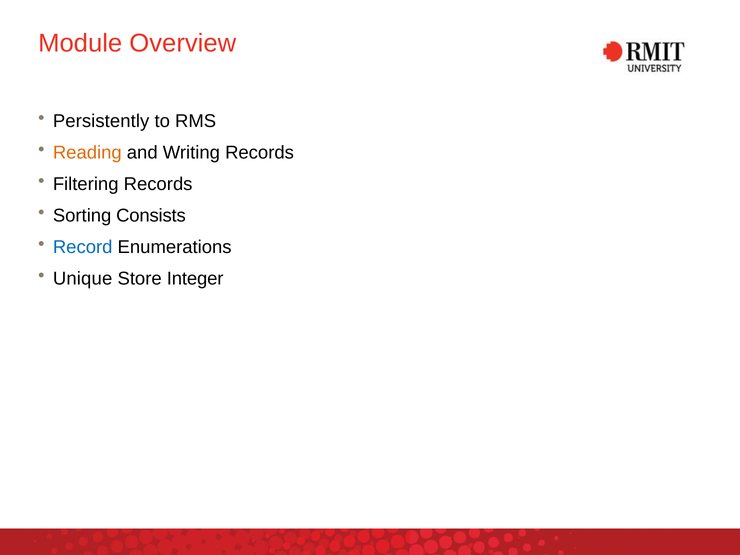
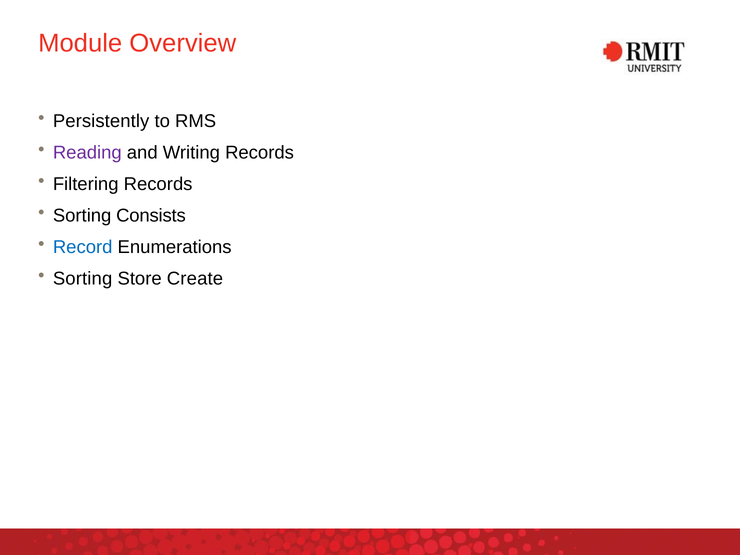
Reading colour: orange -> purple
Unique at (83, 279): Unique -> Sorting
Integer: Integer -> Create
